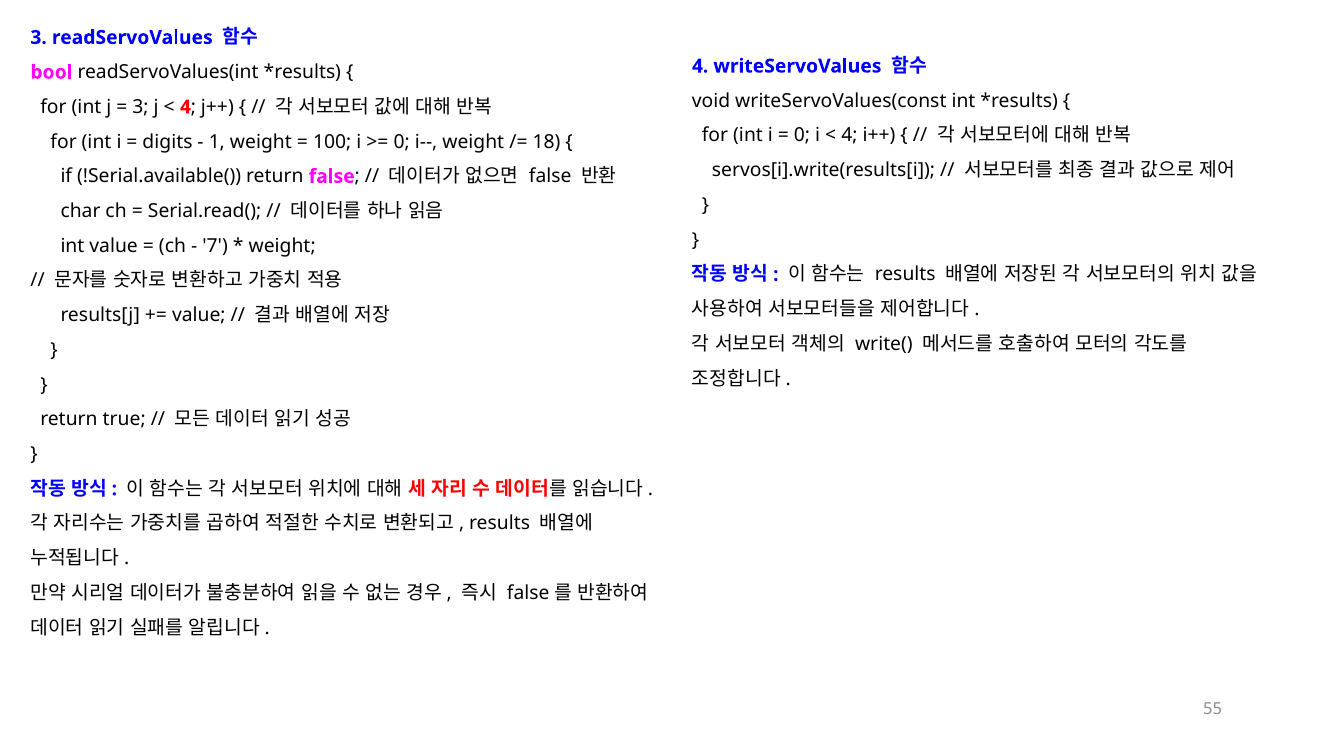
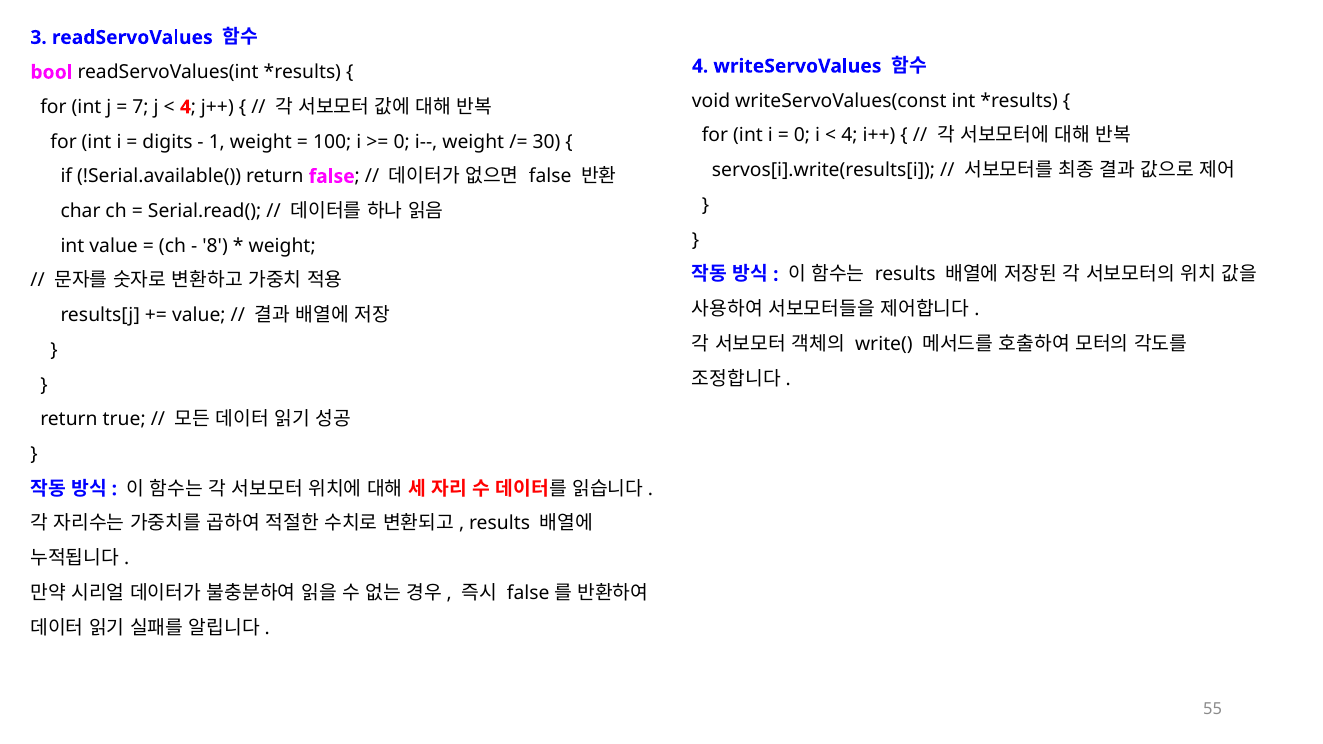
3 at (140, 107): 3 -> 7
18: 18 -> 30
7: 7 -> 8
